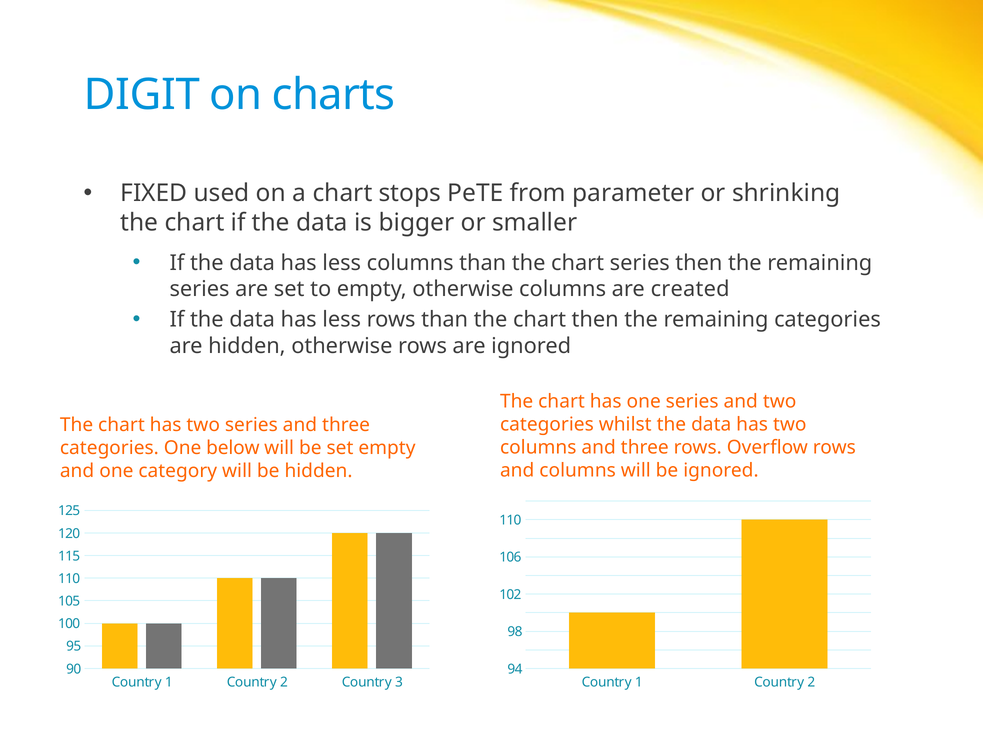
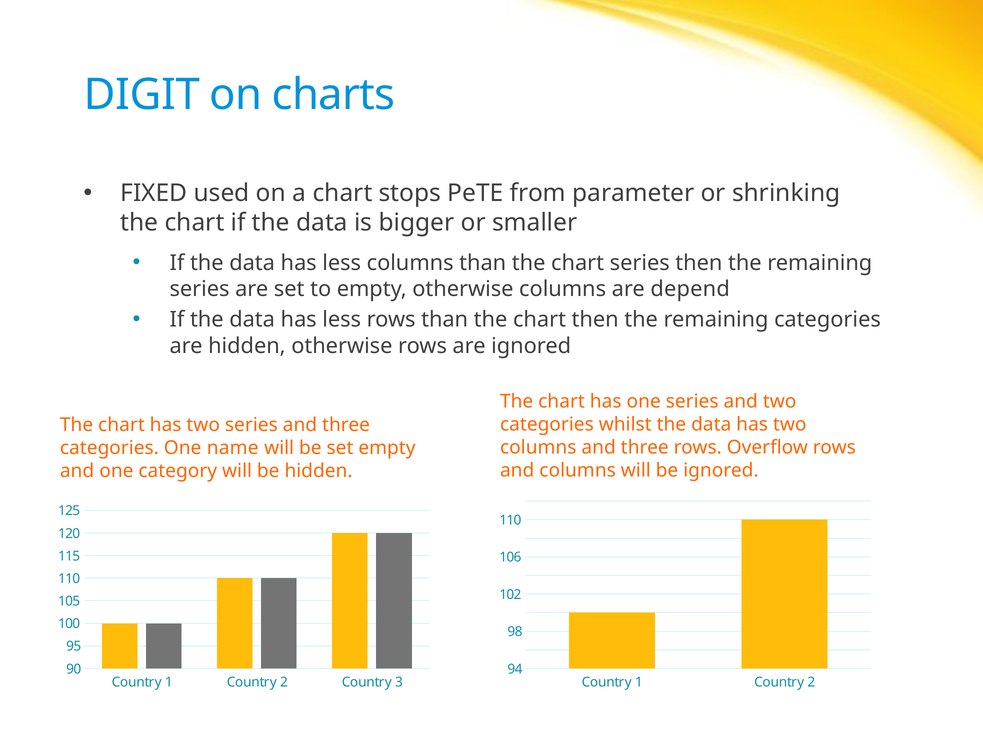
created: created -> depend
below: below -> name
